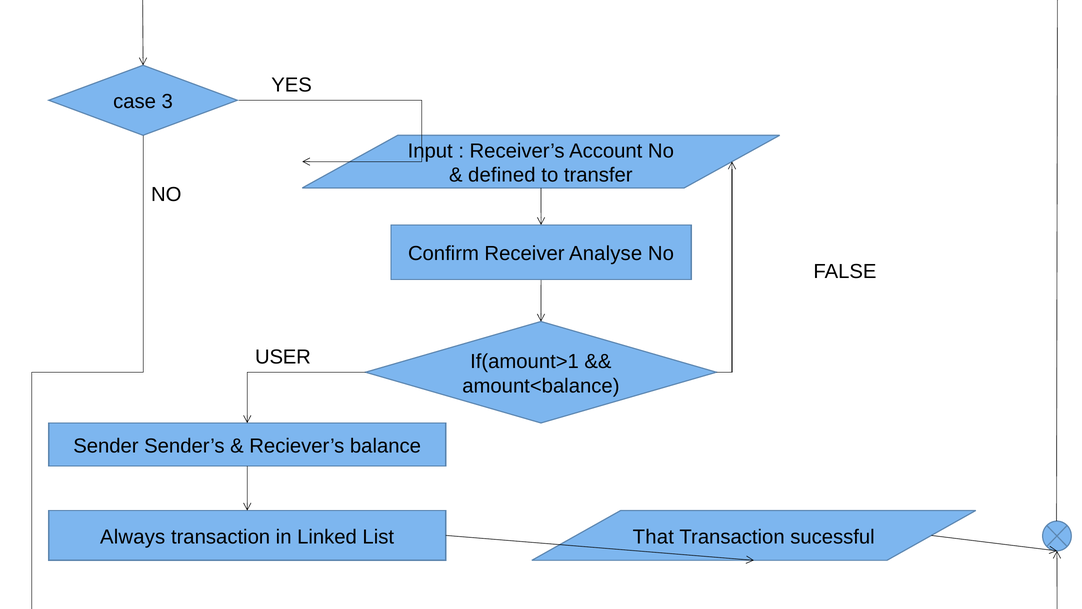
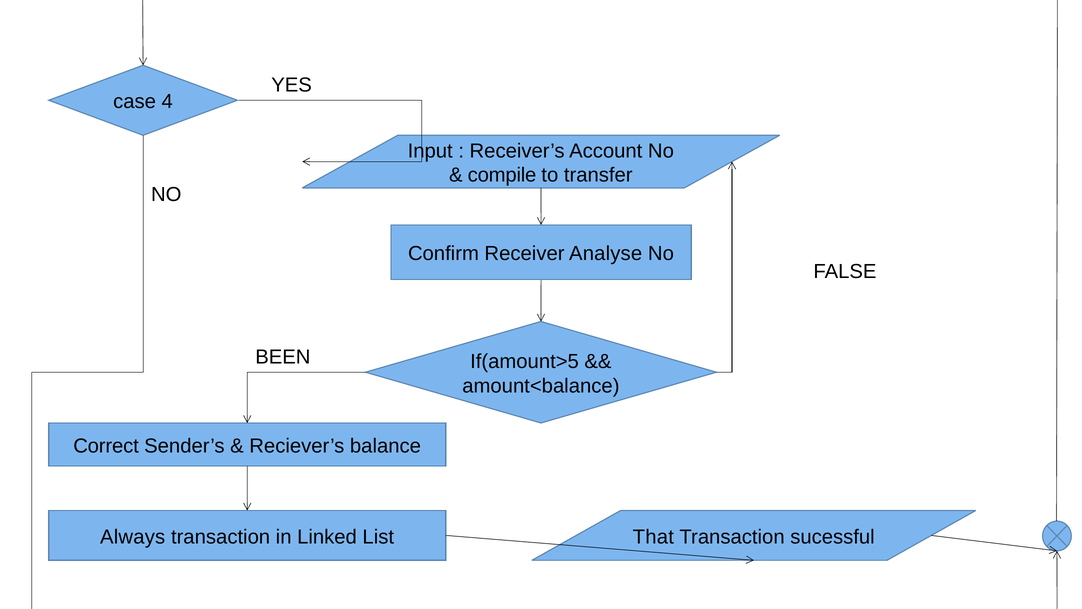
3: 3 -> 4
defined: defined -> compile
USER: USER -> BEEN
If(amount>1: If(amount>1 -> If(amount>5
Sender: Sender -> Correct
